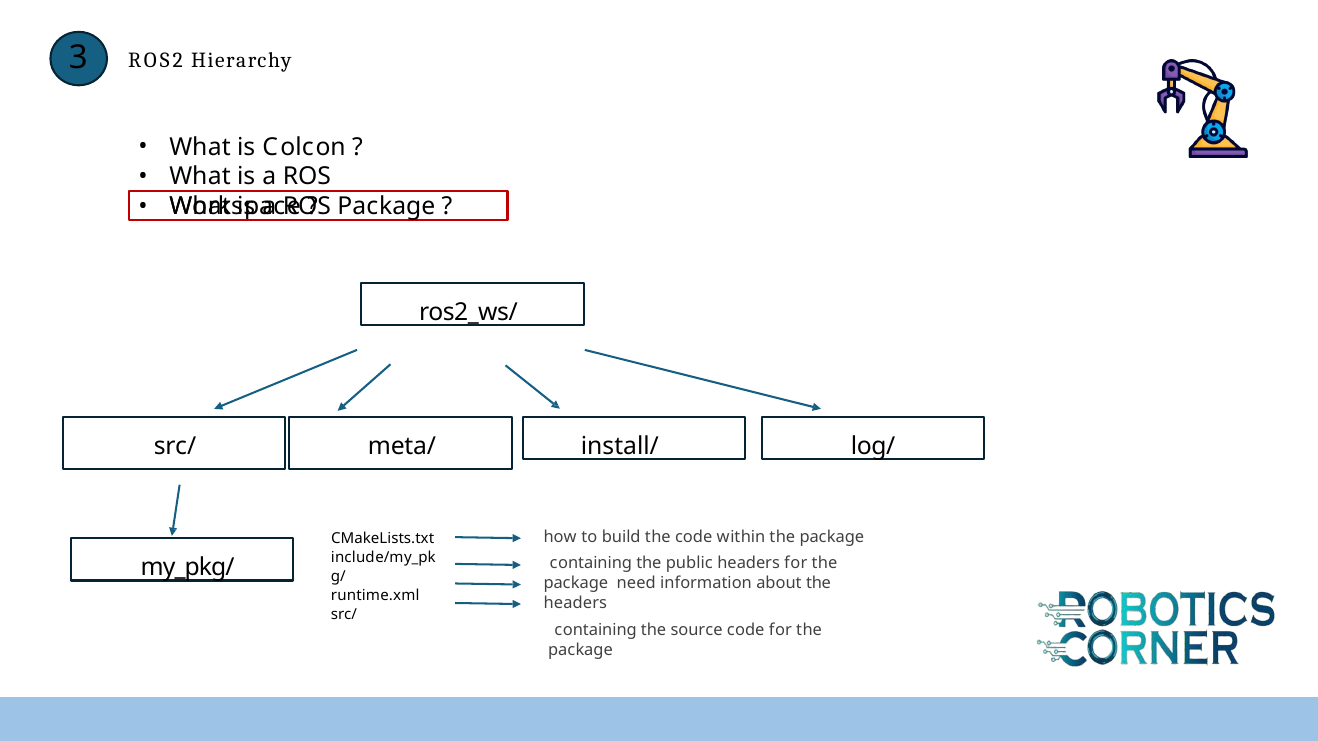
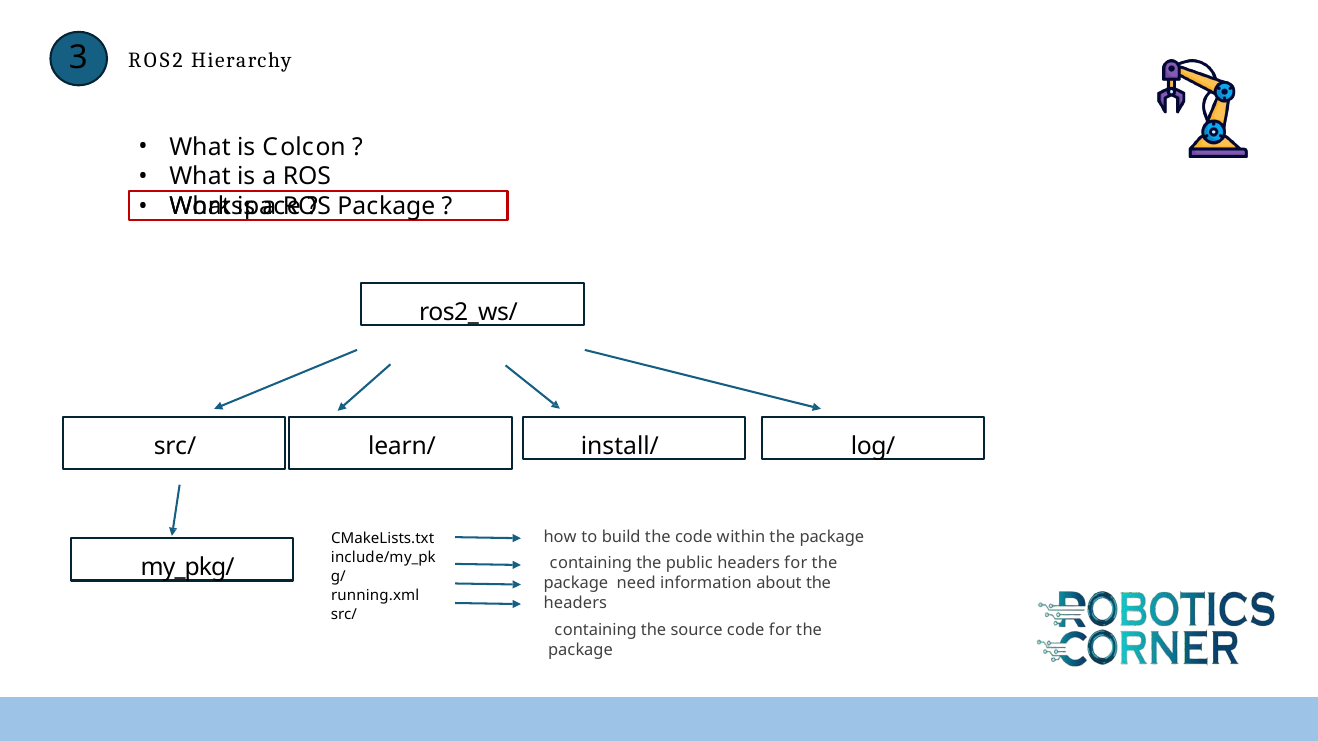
meta/: meta/ -> learn/
runtime.xml: runtime.xml -> running.xml
